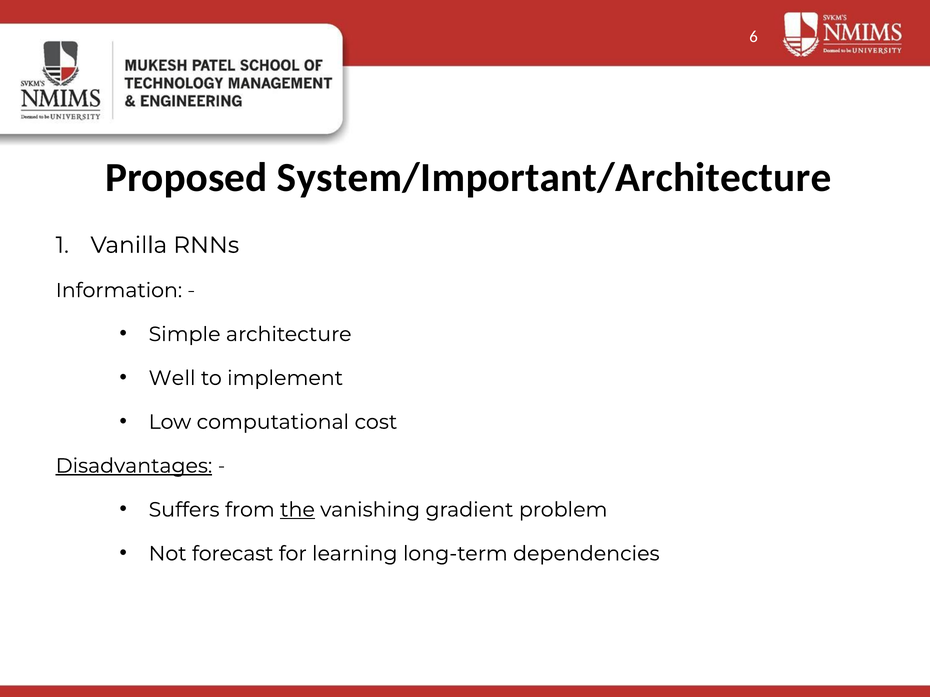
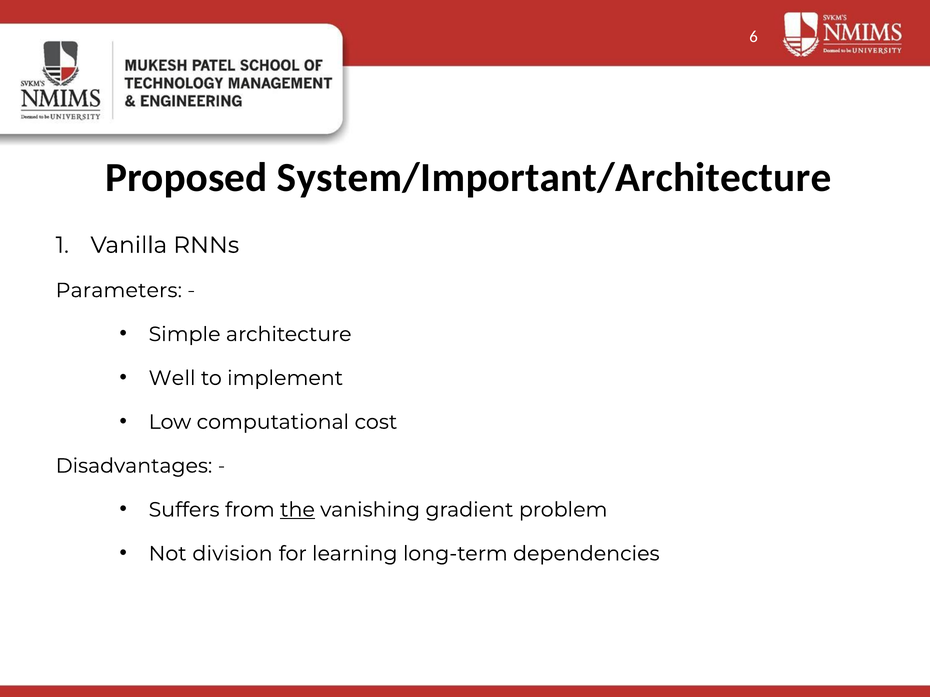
Information: Information -> Parameters
Disadvantages underline: present -> none
forecast: forecast -> division
